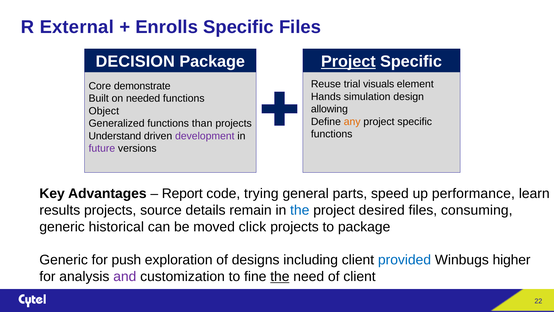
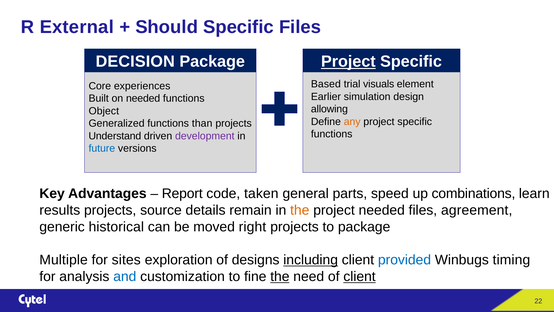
Enrolls: Enrolls -> Should
Reuse: Reuse -> Based
demonstrate: demonstrate -> experiences
Hands: Hands -> Earlier
future colour: purple -> blue
trying: trying -> taken
performance: performance -> combinations
the at (300, 210) colour: blue -> orange
project desired: desired -> needed
consuming: consuming -> agreement
click: click -> right
Generic at (64, 260): Generic -> Multiple
push: push -> sites
including underline: none -> present
higher: higher -> timing
and colour: purple -> blue
client at (360, 276) underline: none -> present
